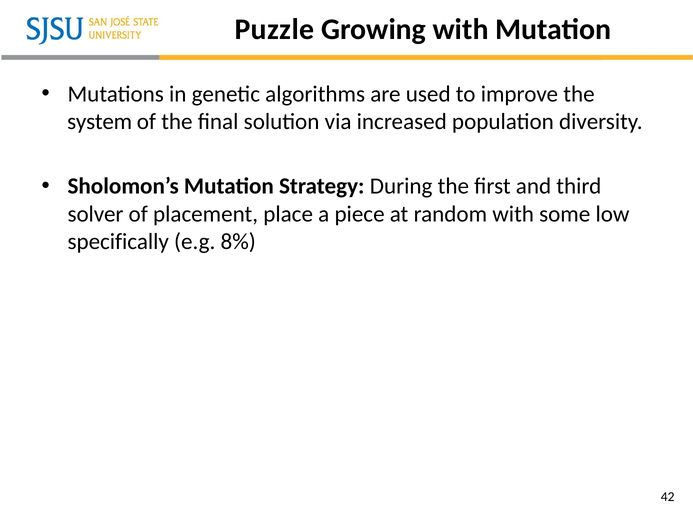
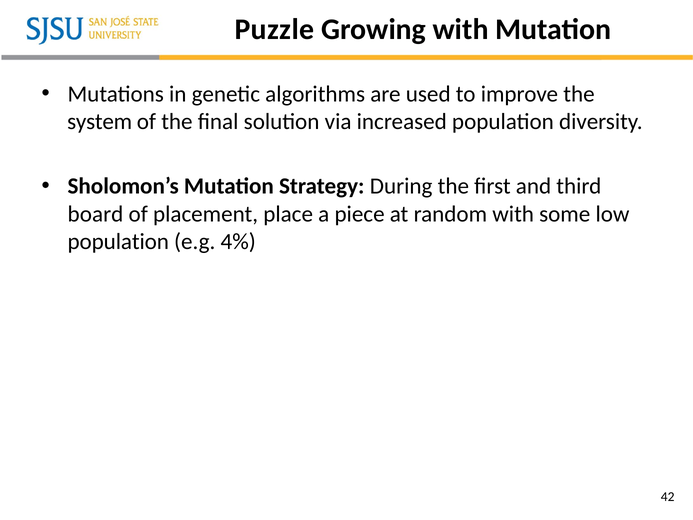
solver: solver -> board
specifically at (118, 242): specifically -> population
8%: 8% -> 4%
